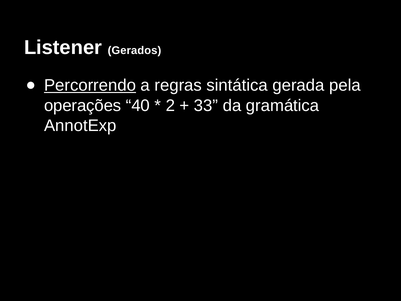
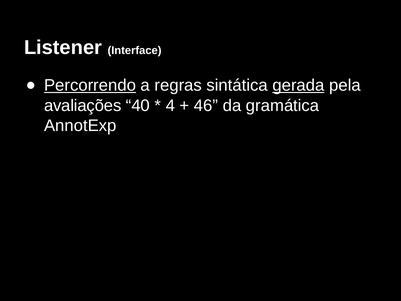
Gerados: Gerados -> Interface
gerada underline: none -> present
operações: operações -> avaliações
2: 2 -> 4
33: 33 -> 46
